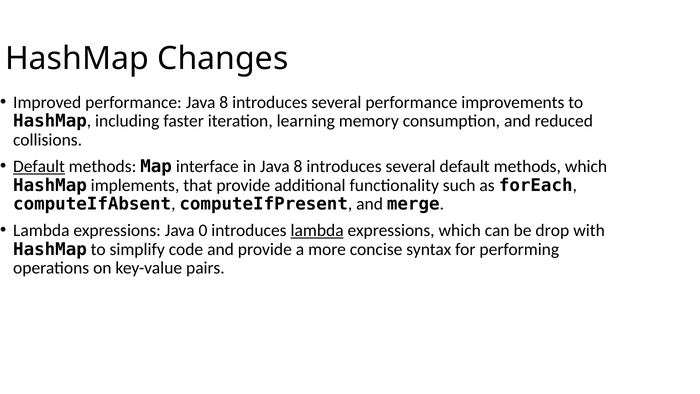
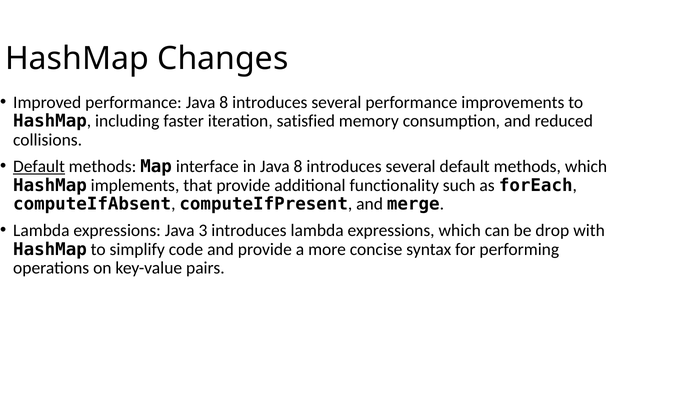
learning: learning -> satisfied
0: 0 -> 3
lambda at (317, 230) underline: present -> none
